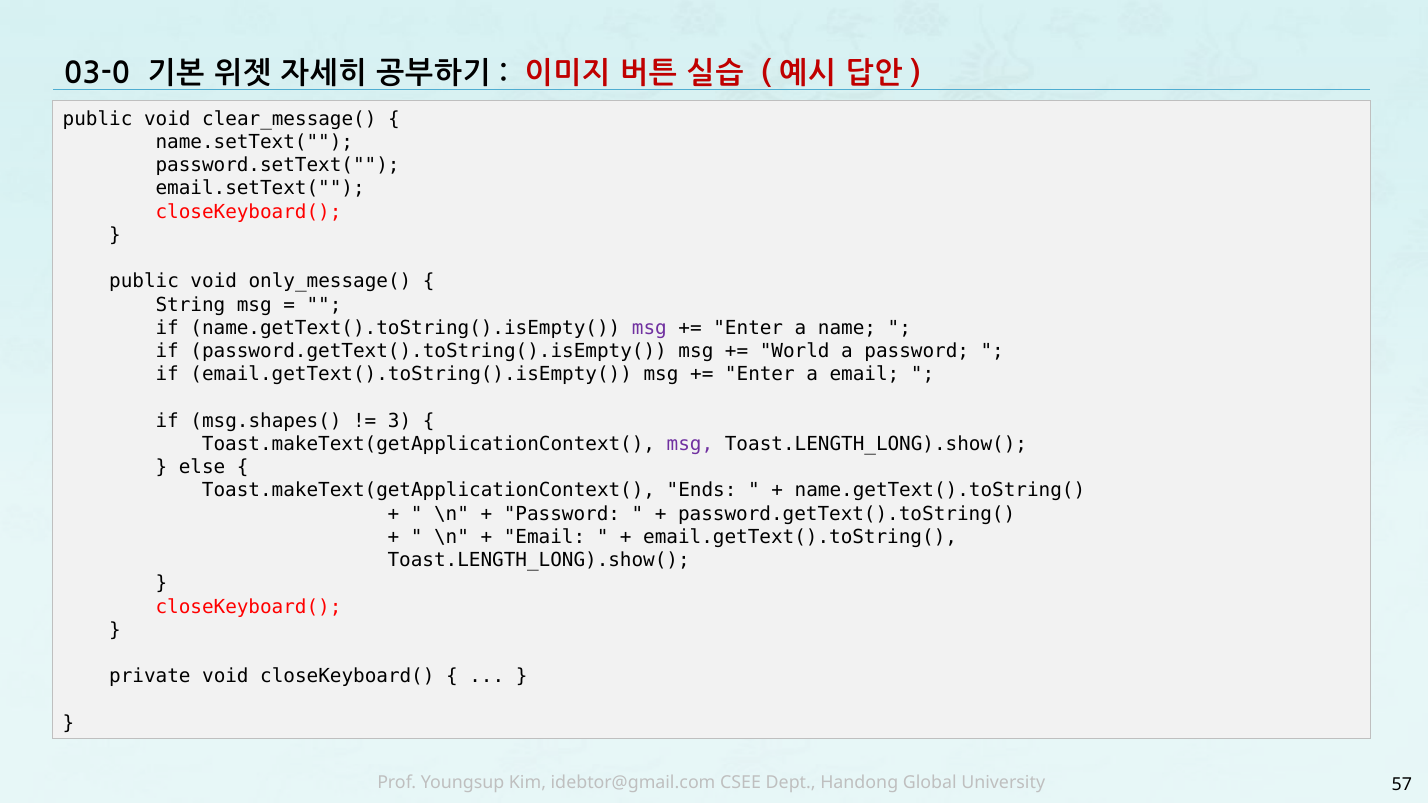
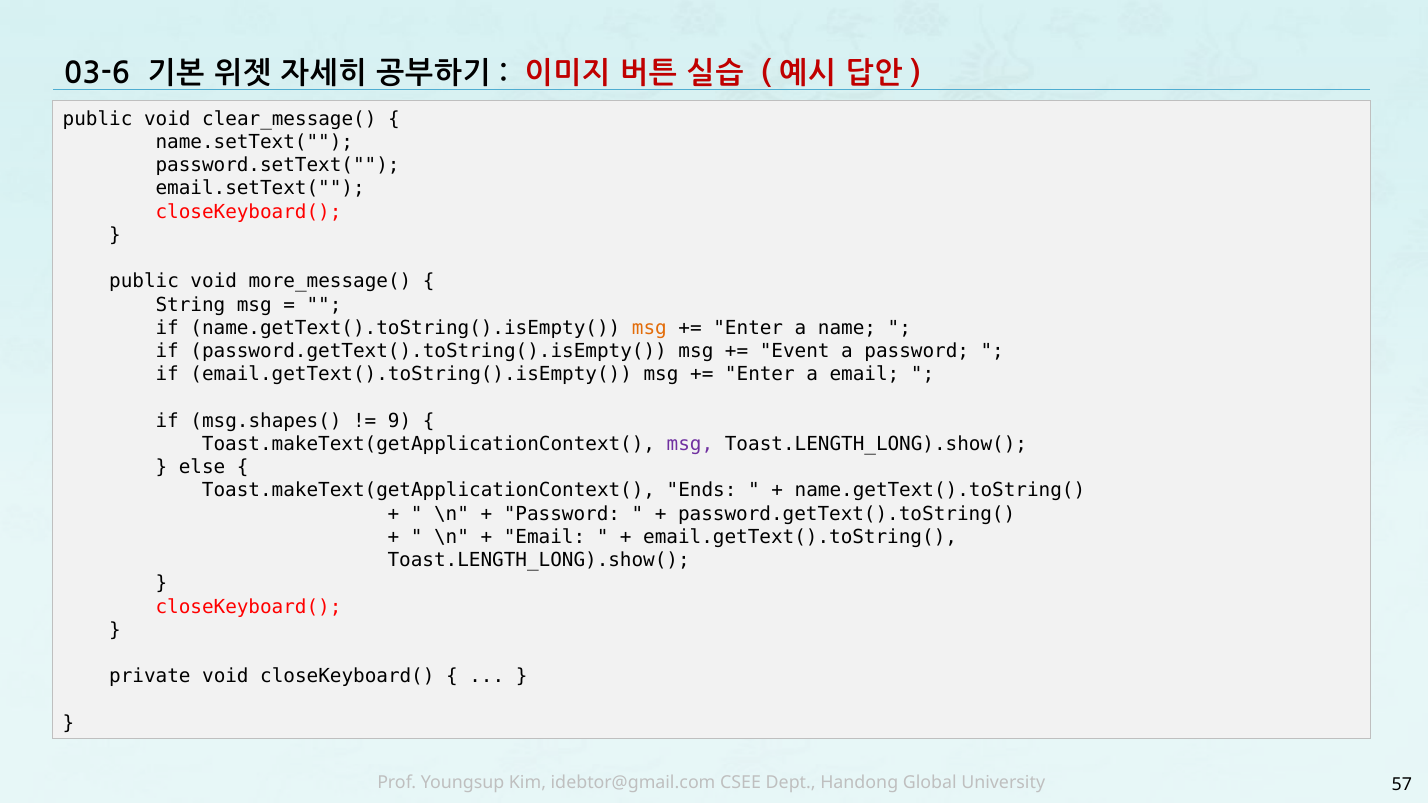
03-0: 03-0 -> 03-6
only_message(: only_message( -> more_message(
msg at (649, 328) colour: purple -> orange
World: World -> Event
3: 3 -> 9
